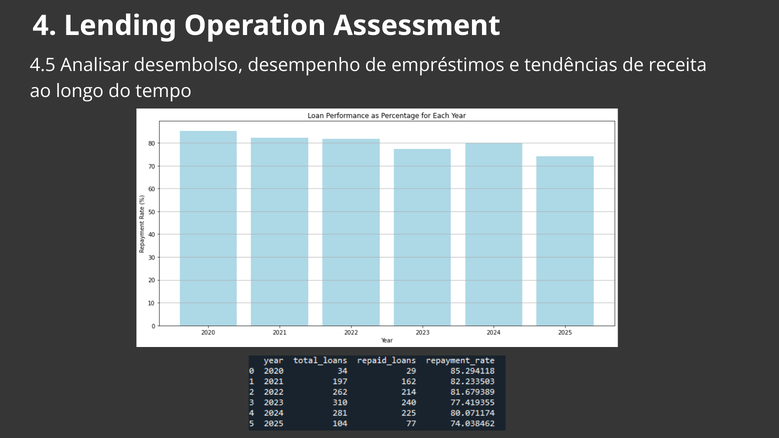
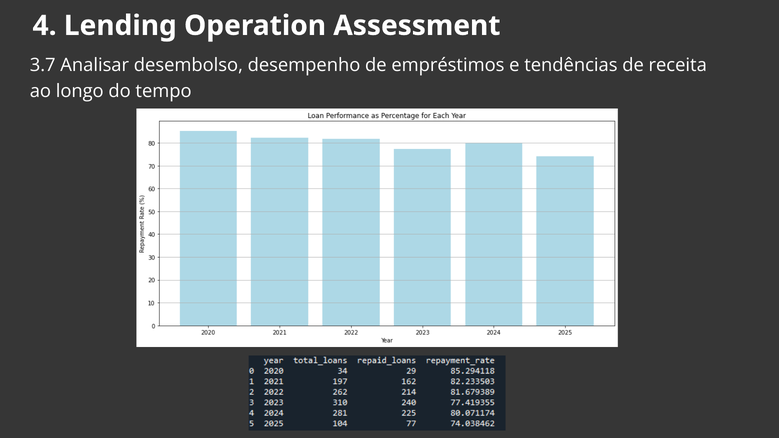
4.5: 4.5 -> 3.7
